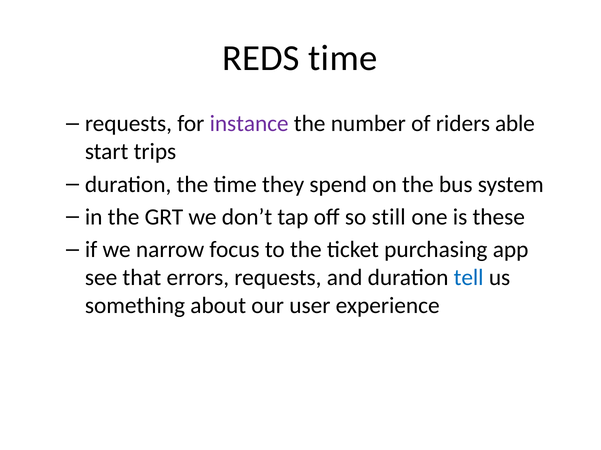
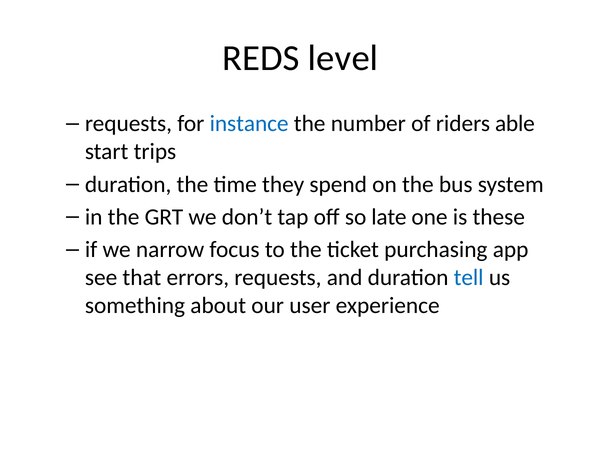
REDS time: time -> level
instance colour: purple -> blue
still: still -> late
